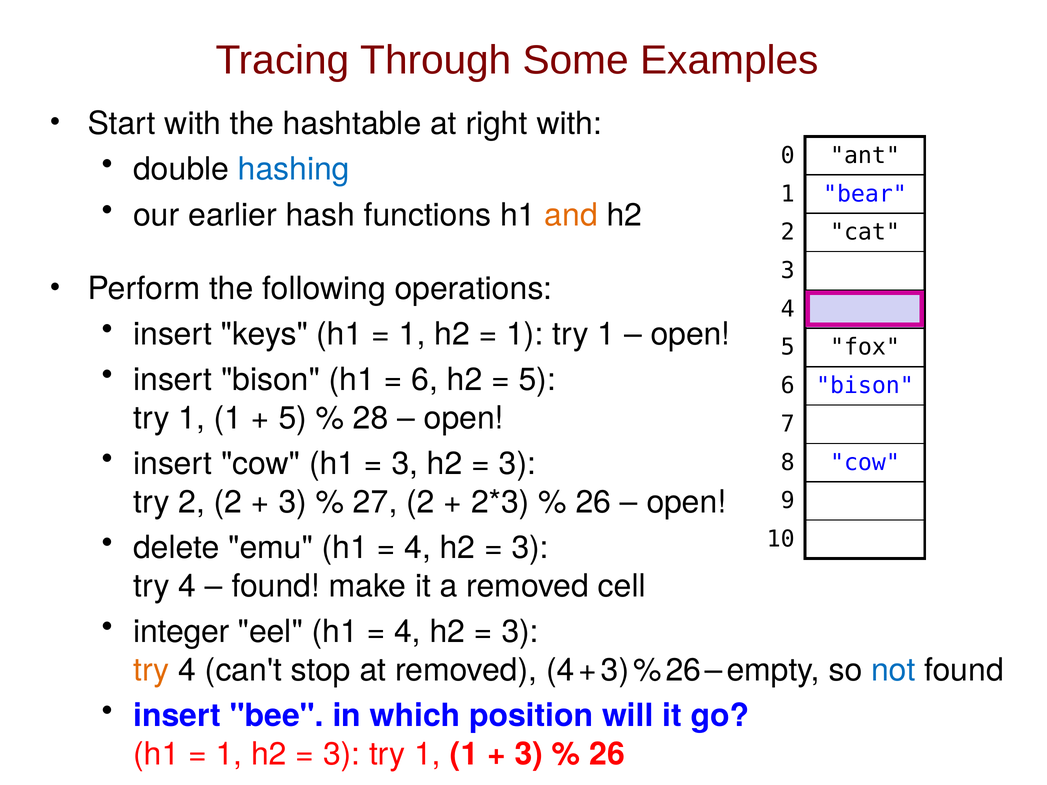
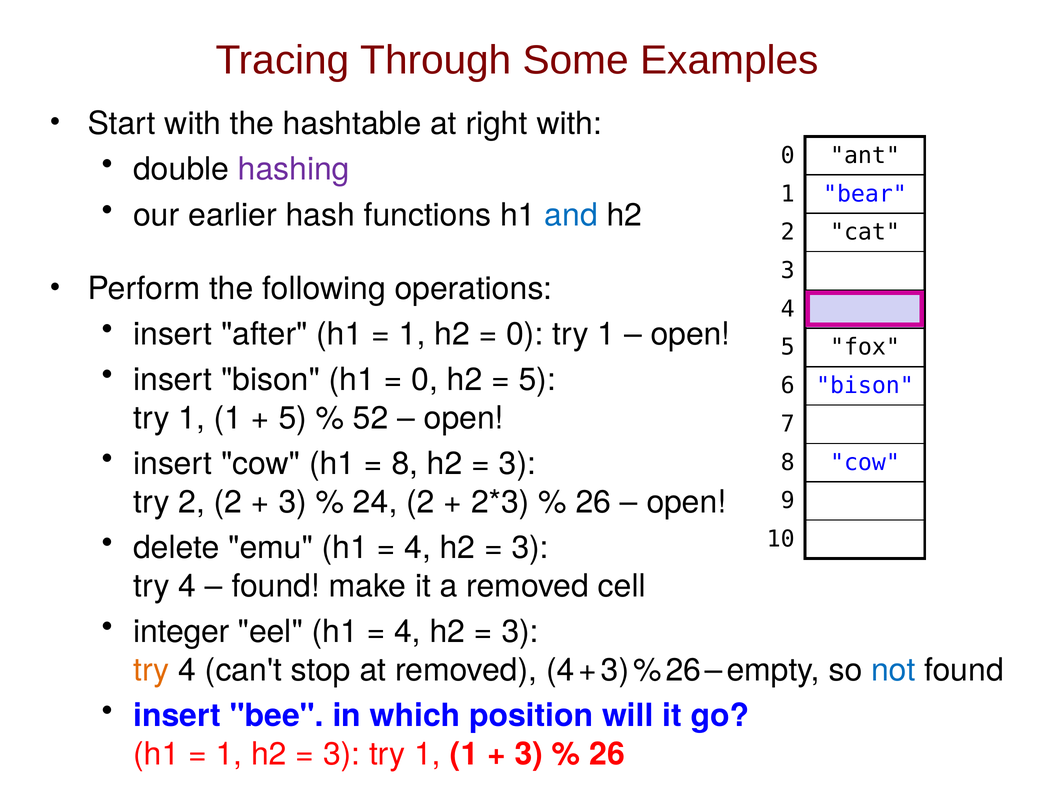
hashing colour: blue -> purple
and colour: orange -> blue
keys: keys -> after
1 at (525, 334): 1 -> 0
6 at (425, 380): 6 -> 0
28: 28 -> 52
3 at (405, 464): 3 -> 8
27: 27 -> 24
